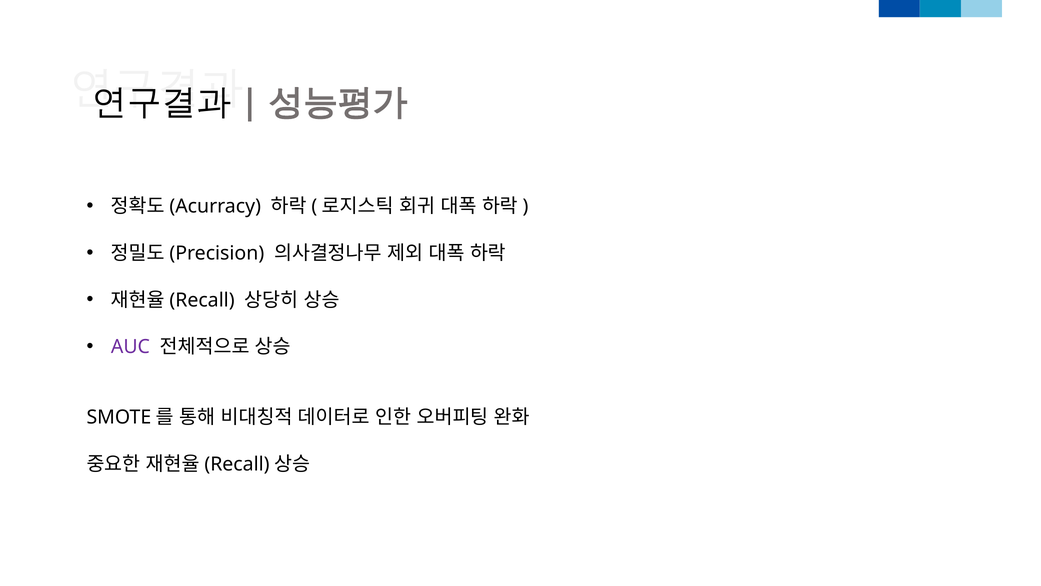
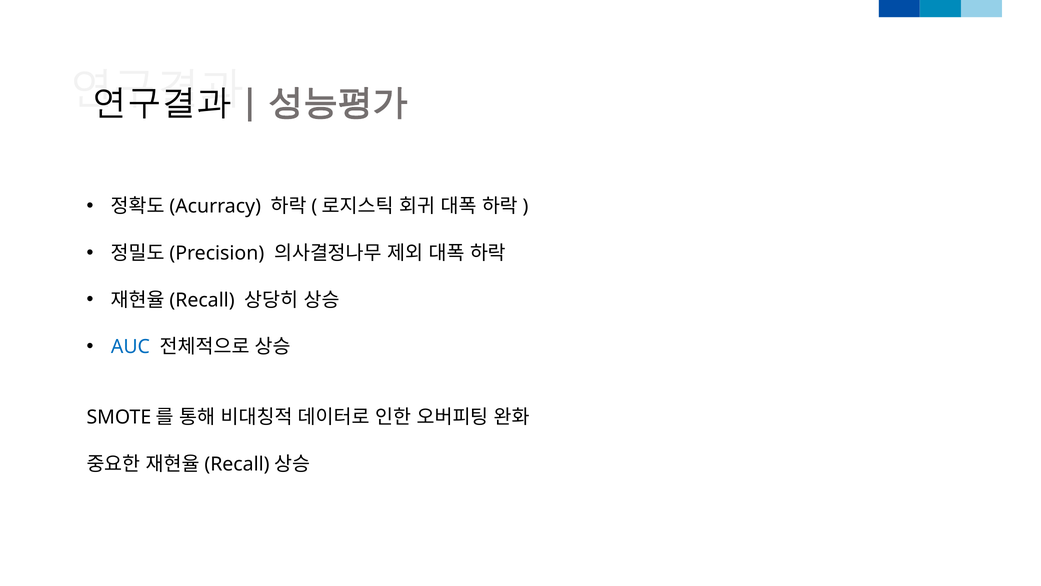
AUC colour: purple -> blue
